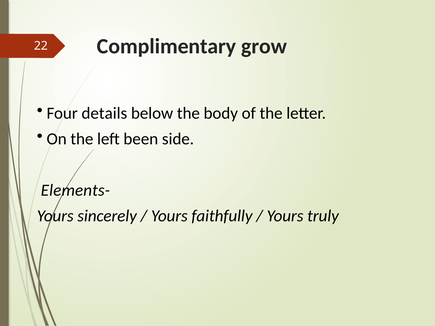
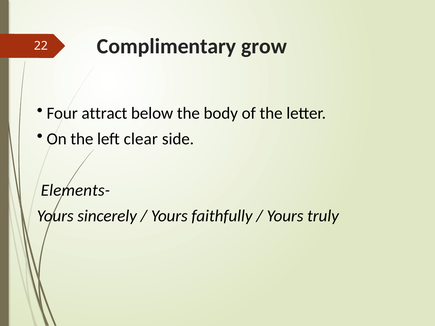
details: details -> attract
been: been -> clear
